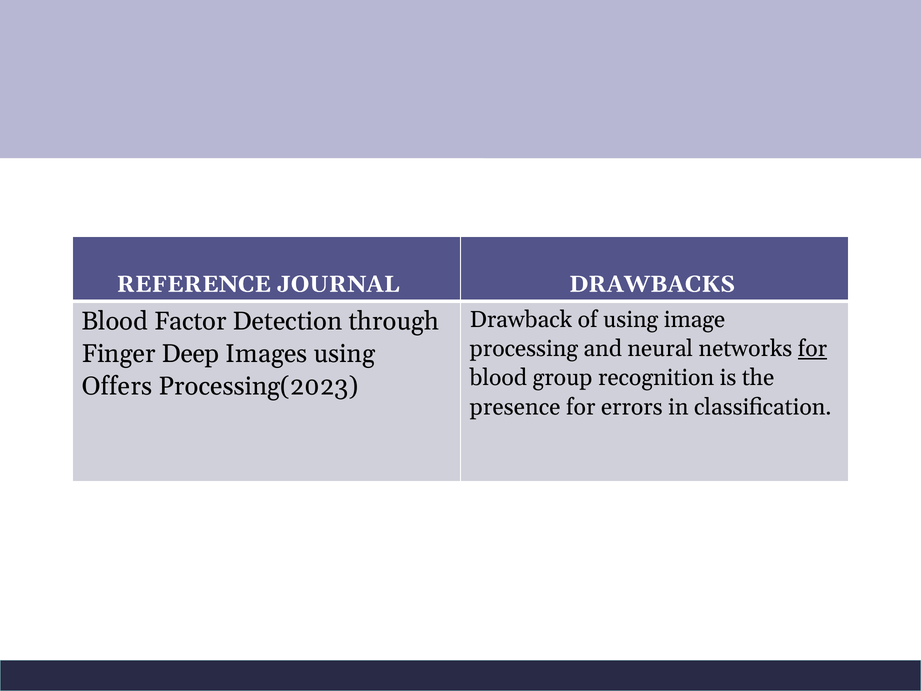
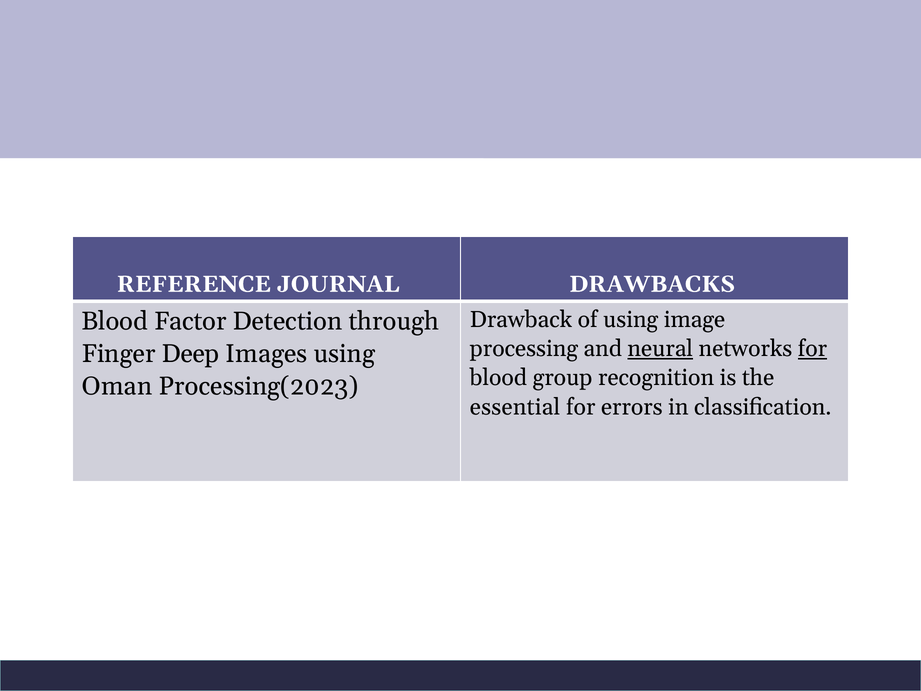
neural underline: none -> present
Offers: Offers -> Oman
presence: presence -> essential
